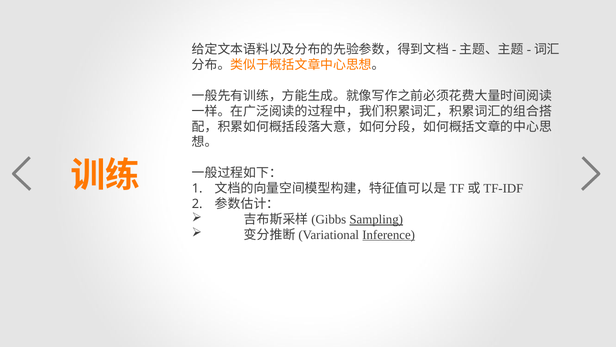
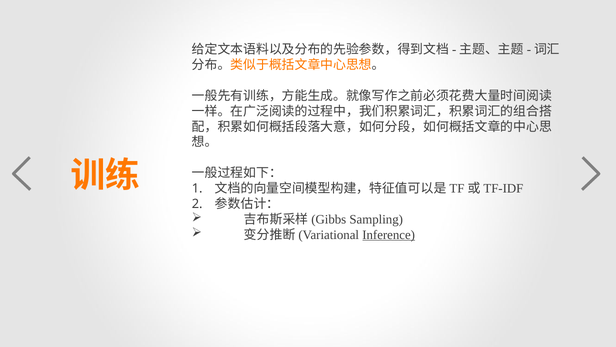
Sampling underline: present -> none
